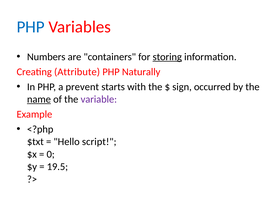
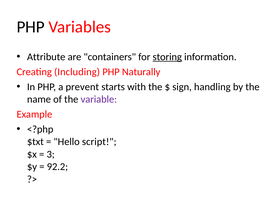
PHP at (31, 27) colour: blue -> black
Numbers: Numbers -> Attribute
Attribute: Attribute -> Including
occurred: occurred -> handling
name underline: present -> none
0: 0 -> 3
19.5: 19.5 -> 92.2
